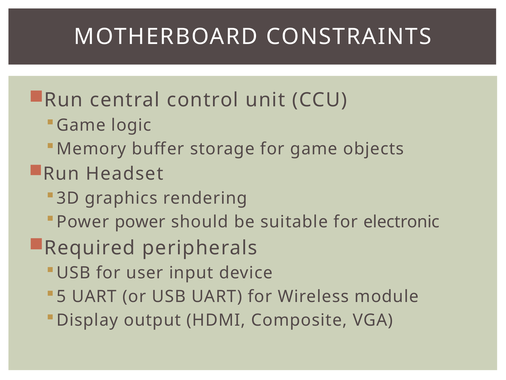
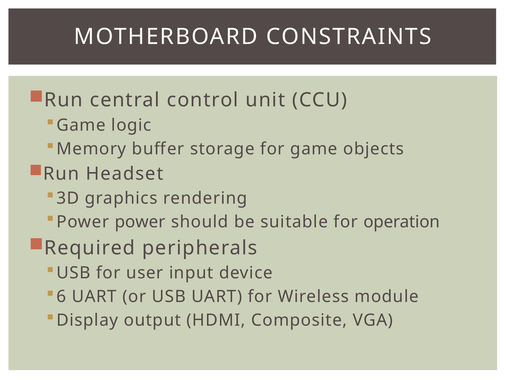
electronic: electronic -> operation
5: 5 -> 6
